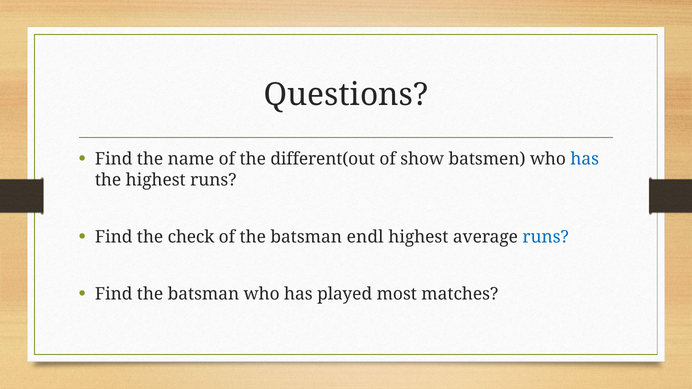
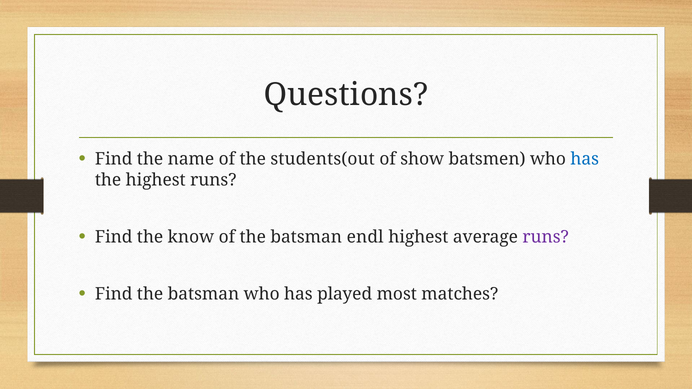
different(out: different(out -> students(out
check: check -> know
runs at (546, 237) colour: blue -> purple
